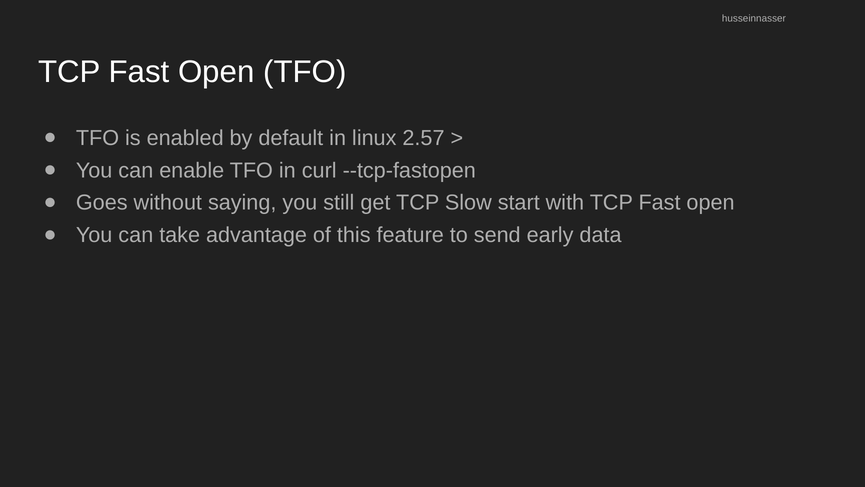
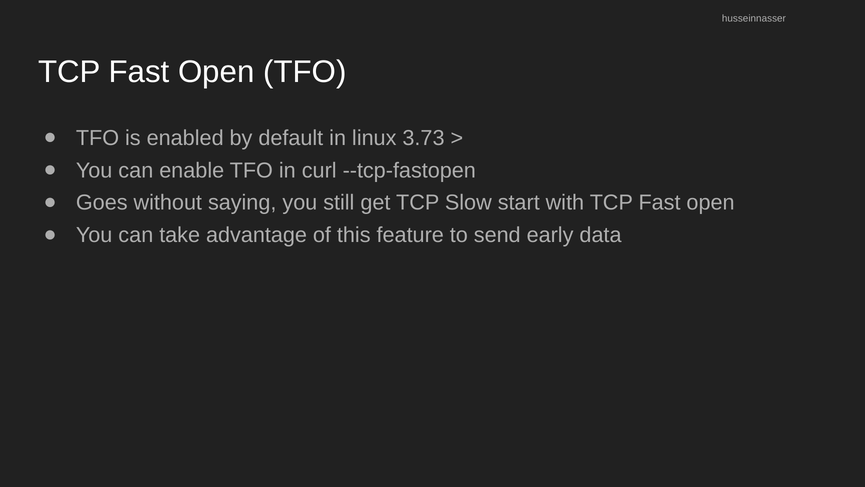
2.57: 2.57 -> 3.73
